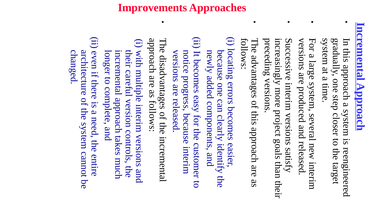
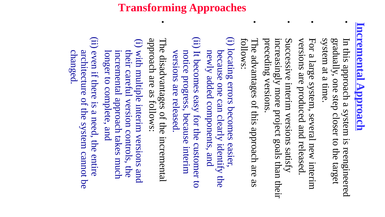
Improvements: Improvements -> Transforming
